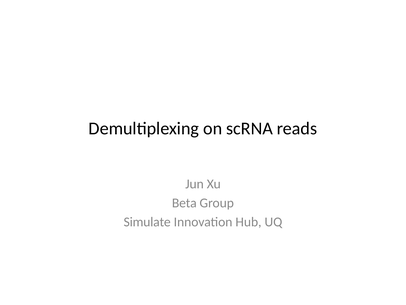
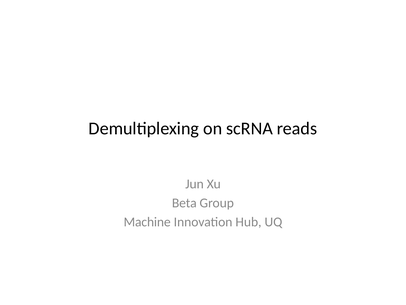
Simulate: Simulate -> Machine
